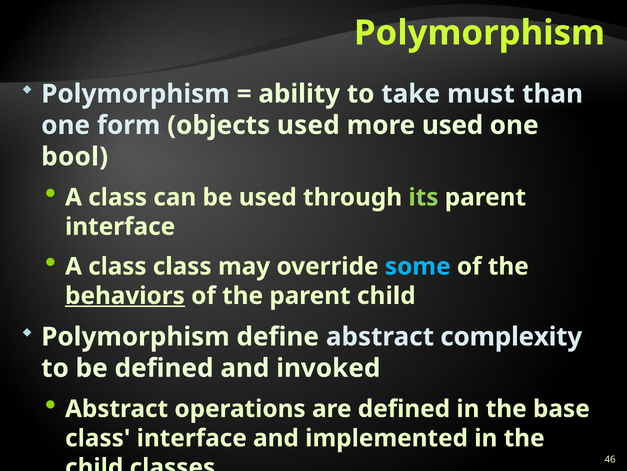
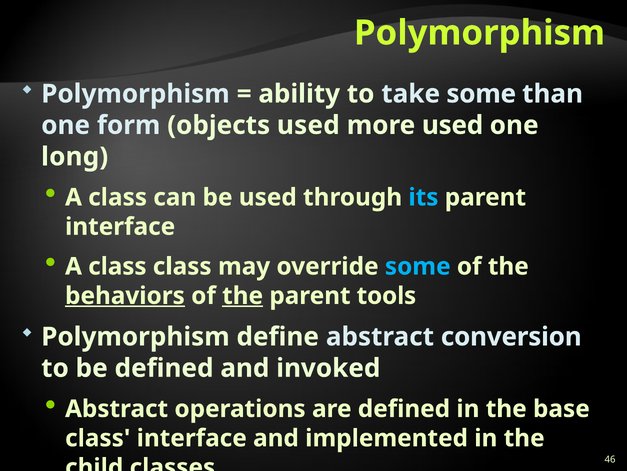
take must: must -> some
bool: bool -> long
its colour: light green -> light blue
the at (243, 295) underline: none -> present
parent child: child -> tools
complexity: complexity -> conversion
